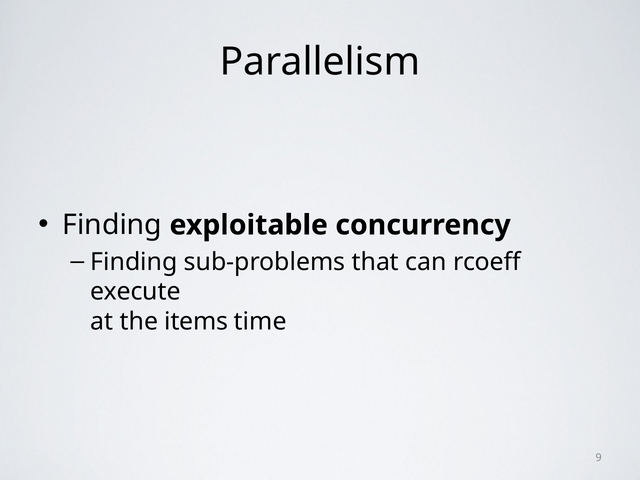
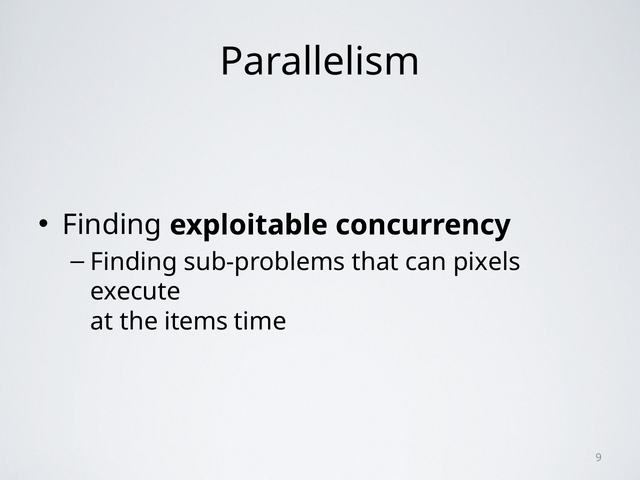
rcoeff: rcoeff -> pixels
